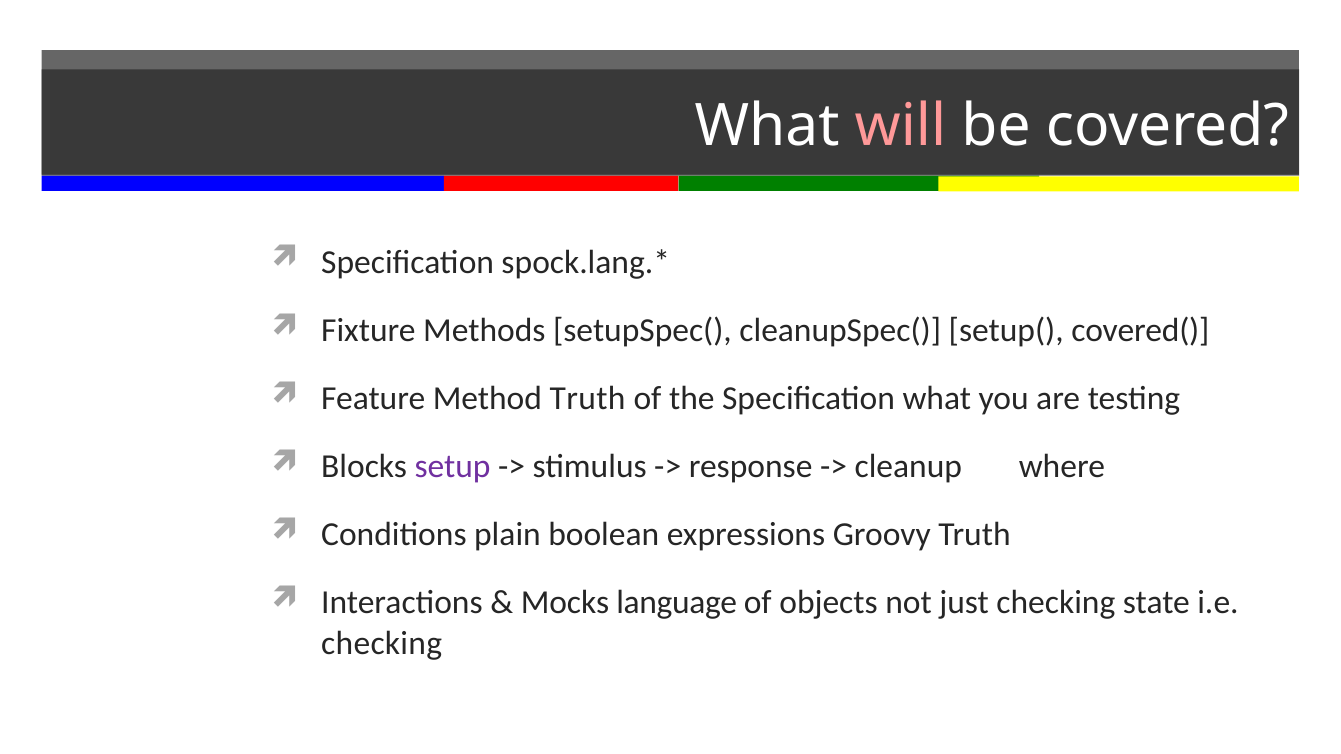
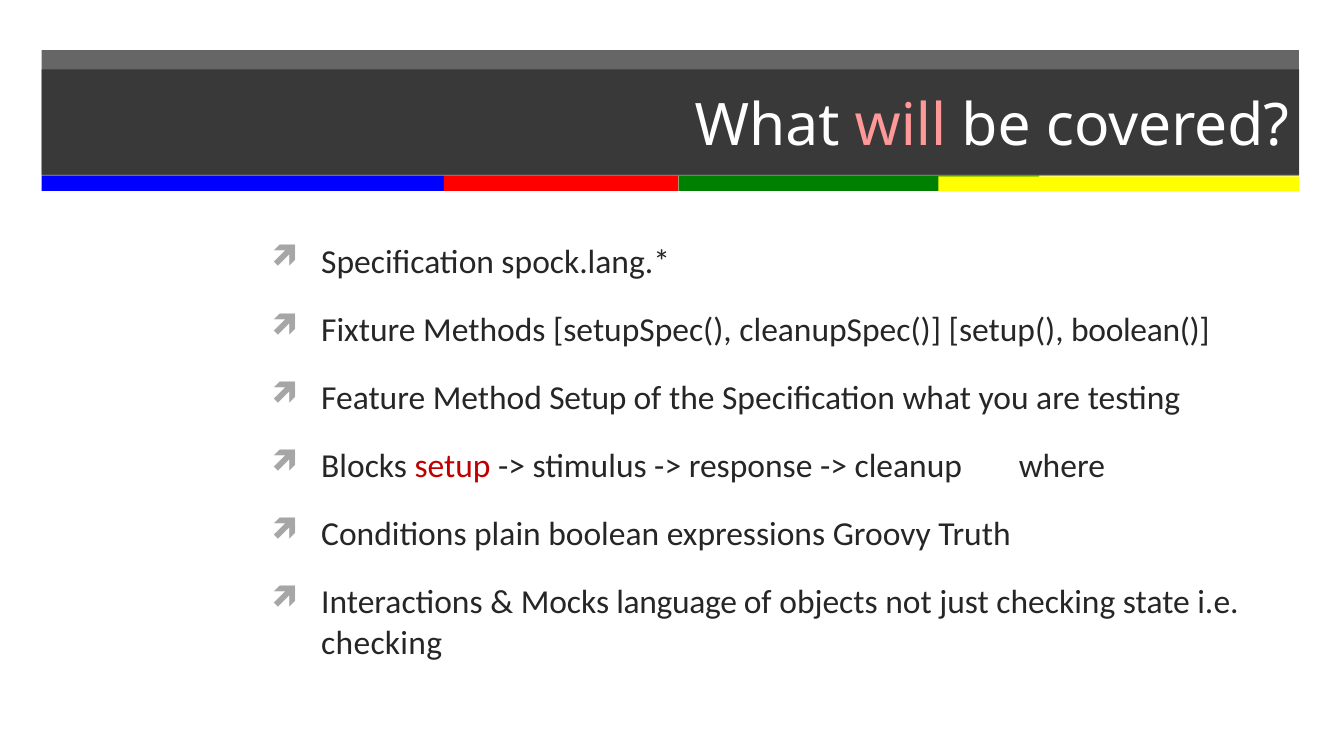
covered(: covered( -> boolean(
Method Truth: Truth -> Setup
setup at (452, 467) colour: purple -> red
